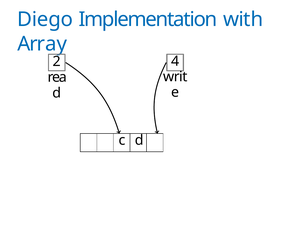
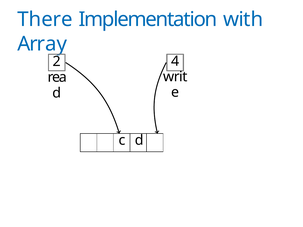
Diego: Diego -> There
